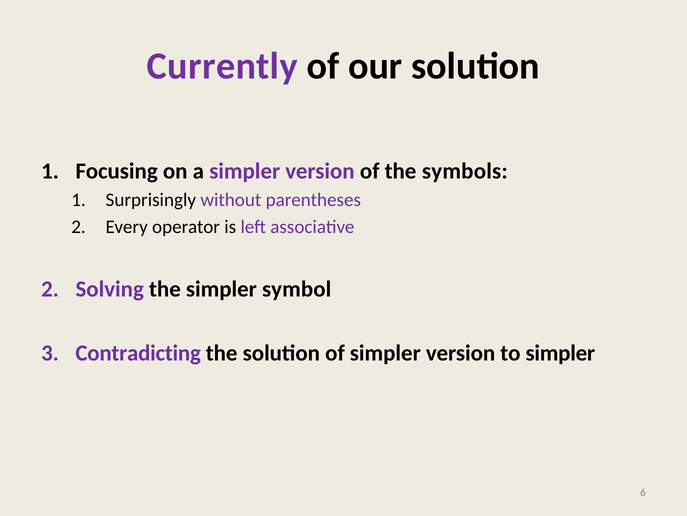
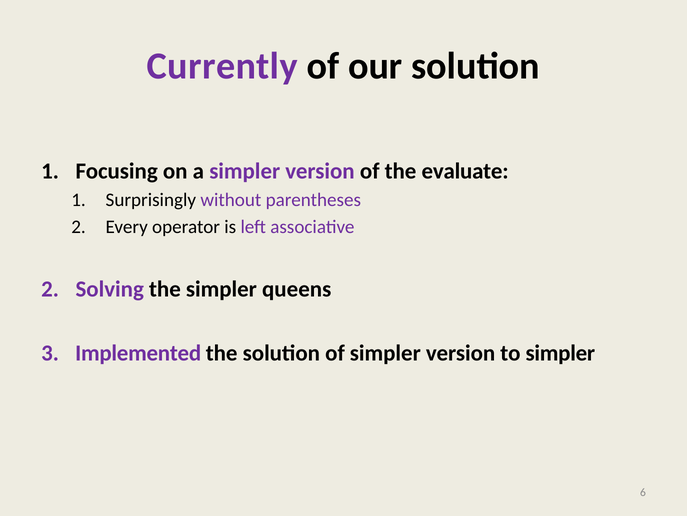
symbols: symbols -> evaluate
symbol: symbol -> queens
Contradicting: Contradicting -> Implemented
